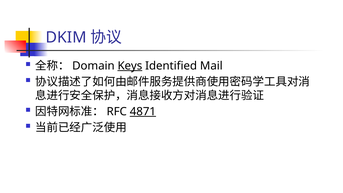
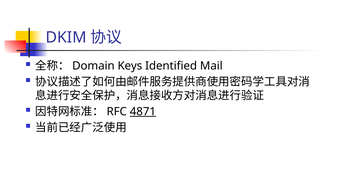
Keys underline: present -> none
